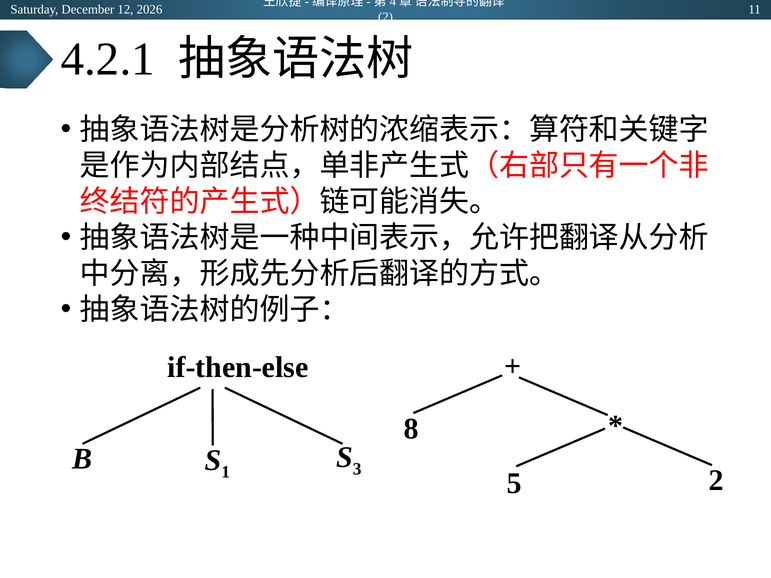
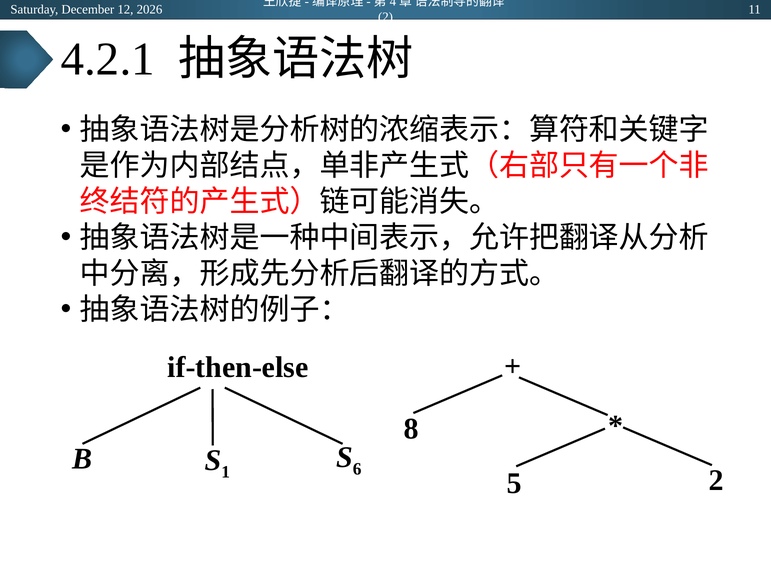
3: 3 -> 6
